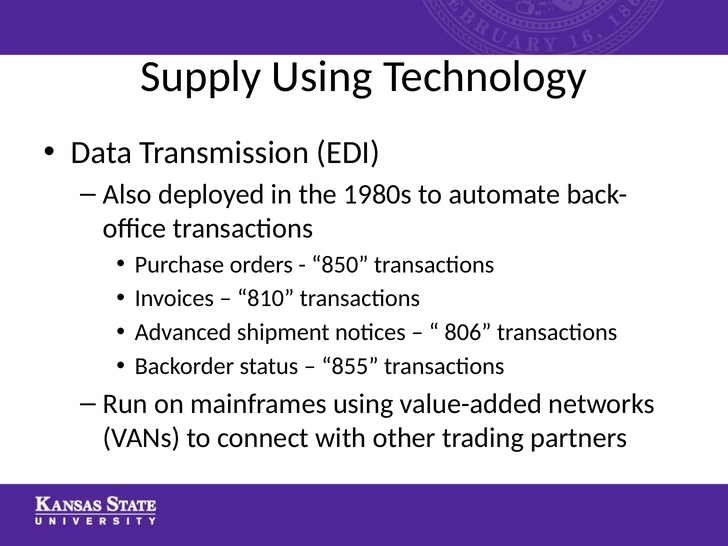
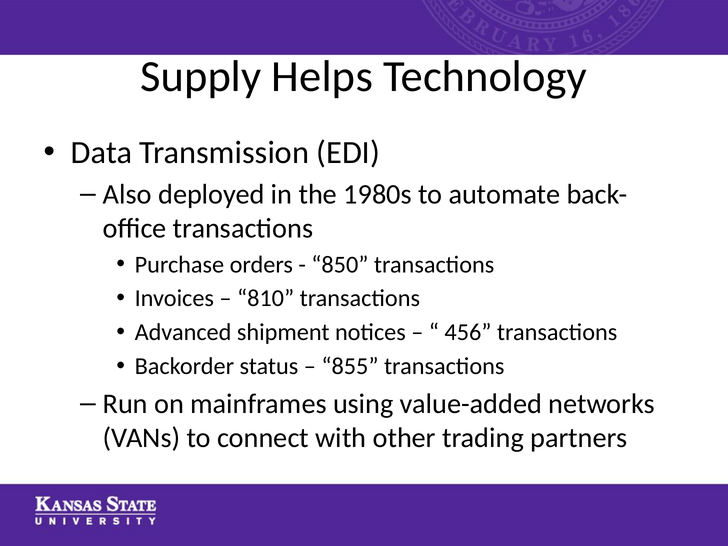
Supply Using: Using -> Helps
806: 806 -> 456
